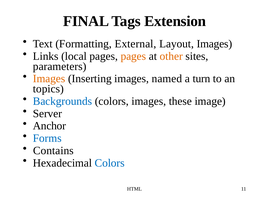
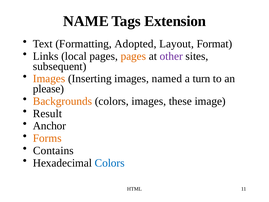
FINAL: FINAL -> NAME
External: External -> Adopted
Layout Images: Images -> Format
other colour: orange -> purple
parameters: parameters -> subsequent
topics: topics -> please
Backgrounds colour: blue -> orange
Server: Server -> Result
Forms colour: blue -> orange
